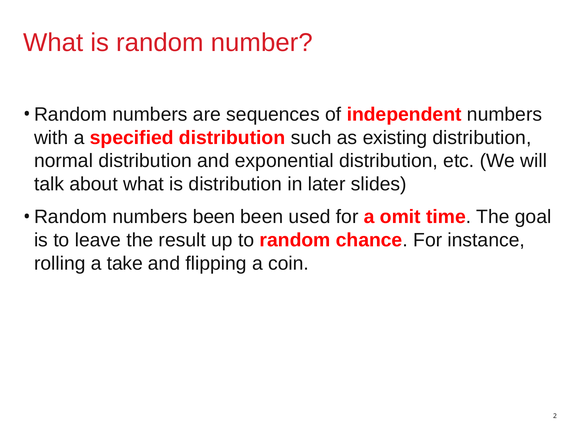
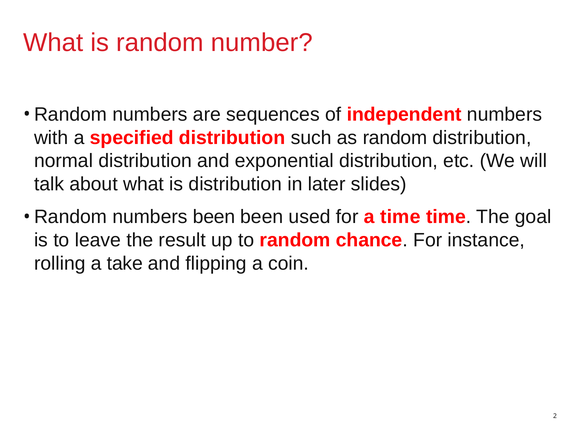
as existing: existing -> random
a omit: omit -> time
